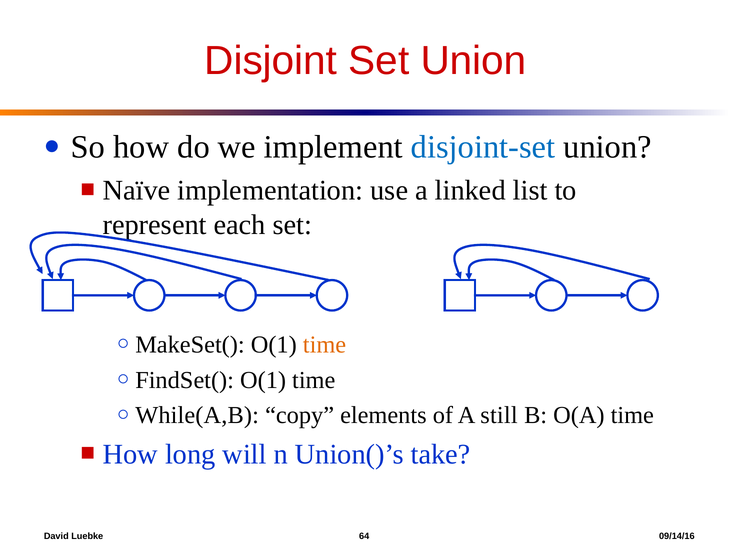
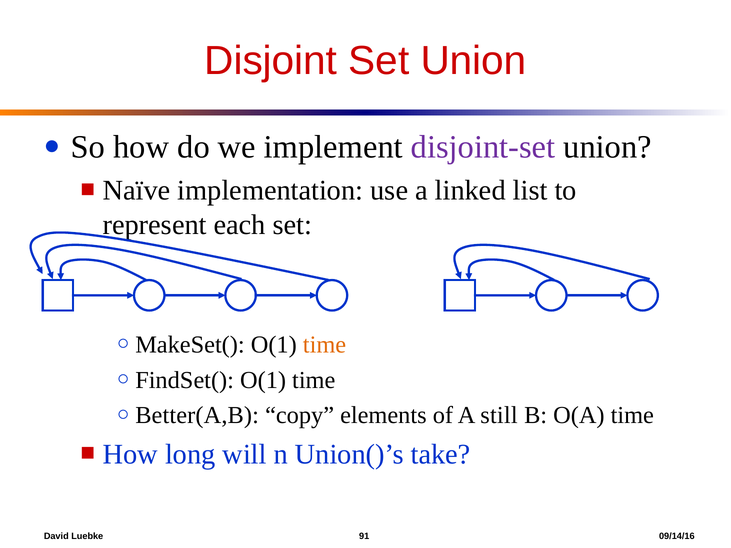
disjoint-set colour: blue -> purple
While(A,B: While(A,B -> Better(A,B
64: 64 -> 91
